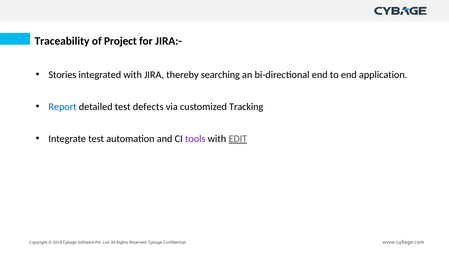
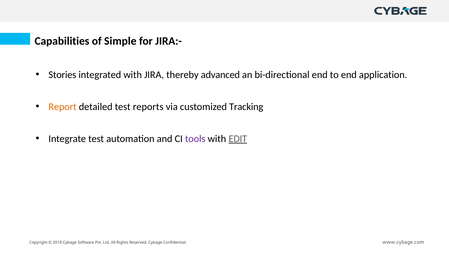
Traceability: Traceability -> Capabilities
Project: Project -> Simple
searching: searching -> advanced
Report colour: blue -> orange
defects: defects -> reports
